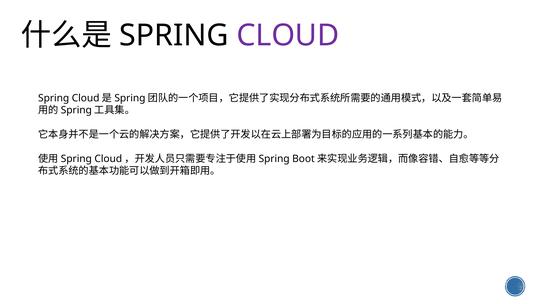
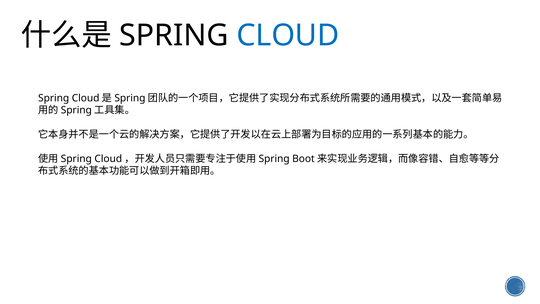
CLOUD colour: purple -> blue
